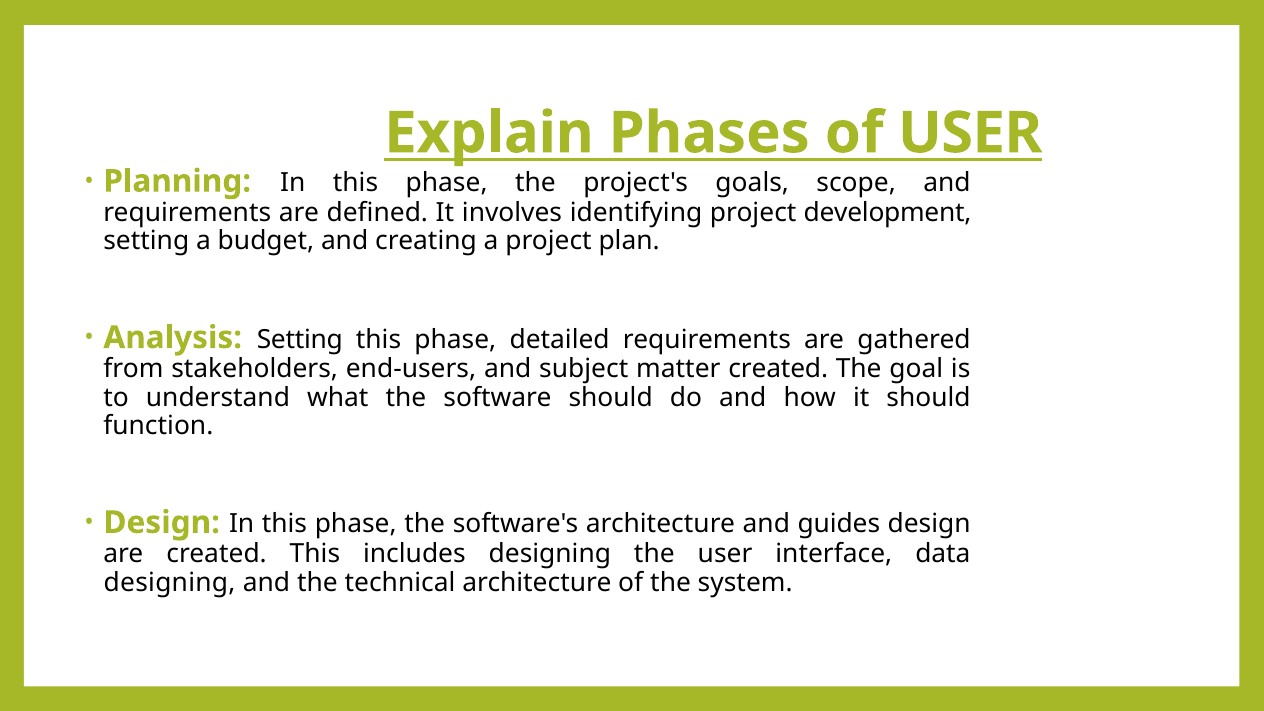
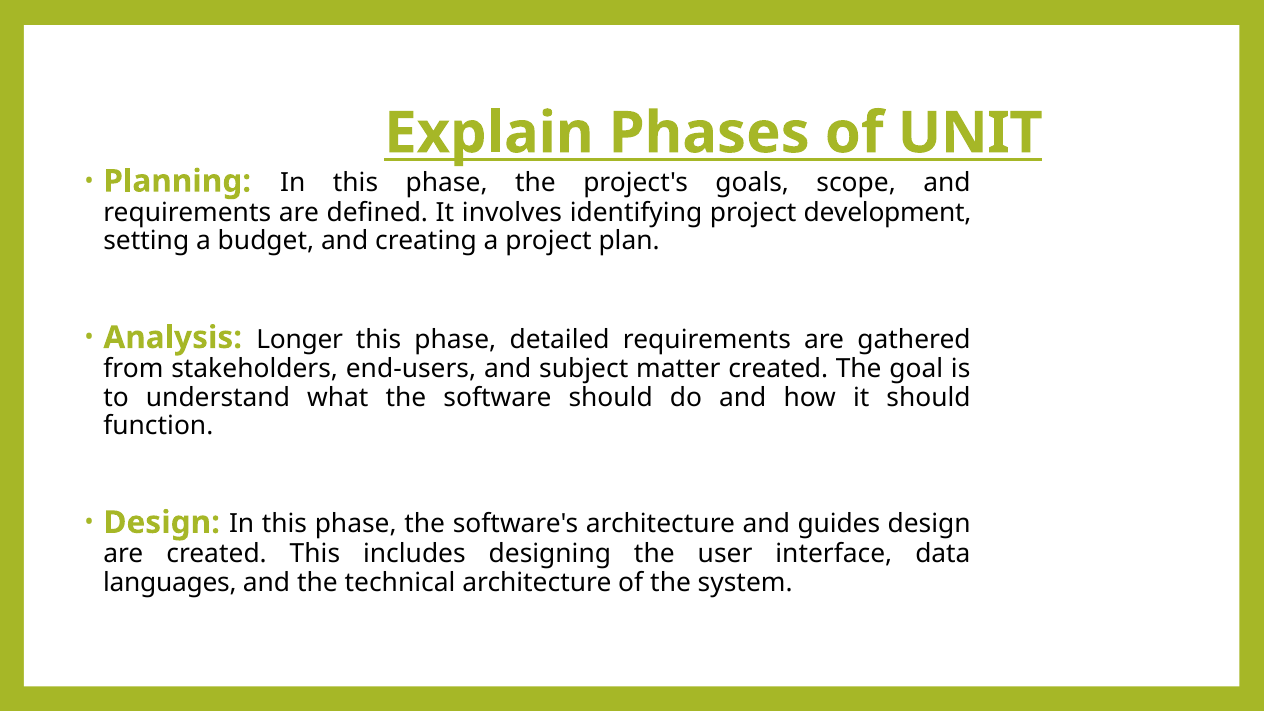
of USER: USER -> UNIT
Analysis Setting: Setting -> Longer
designing at (170, 582): designing -> languages
